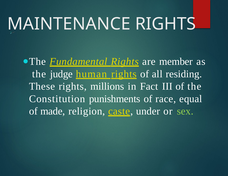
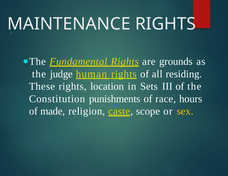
member: member -> grounds
millions: millions -> location
Fact: Fact -> Sets
equal: equal -> hours
under: under -> scope
sex colour: light green -> yellow
